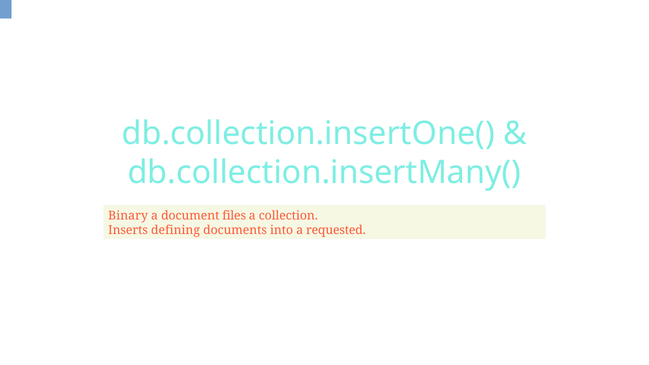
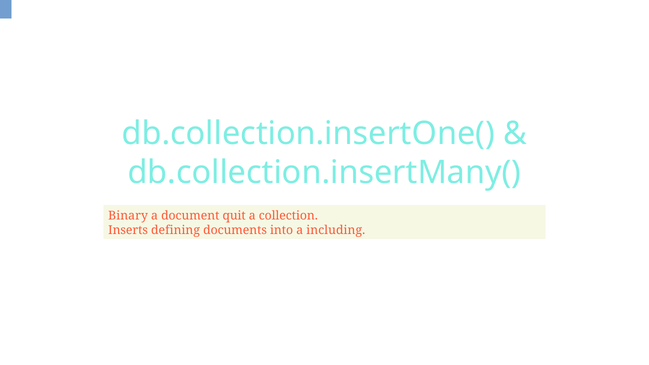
files: files -> quit
requested: requested -> including
